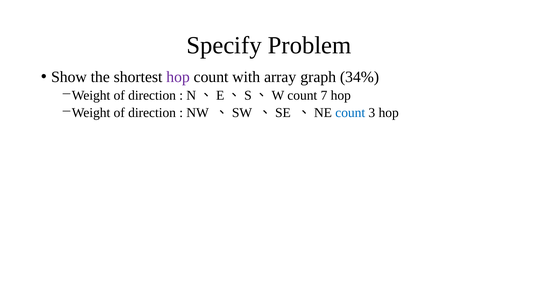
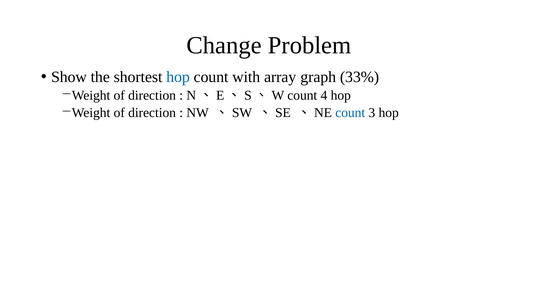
Specify: Specify -> Change
hop at (178, 77) colour: purple -> blue
34%: 34% -> 33%
7: 7 -> 4
